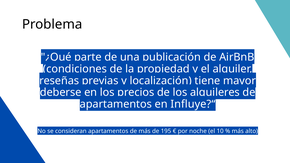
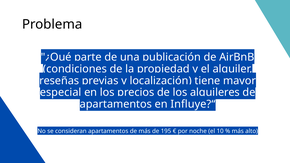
deberse: deberse -> especial
